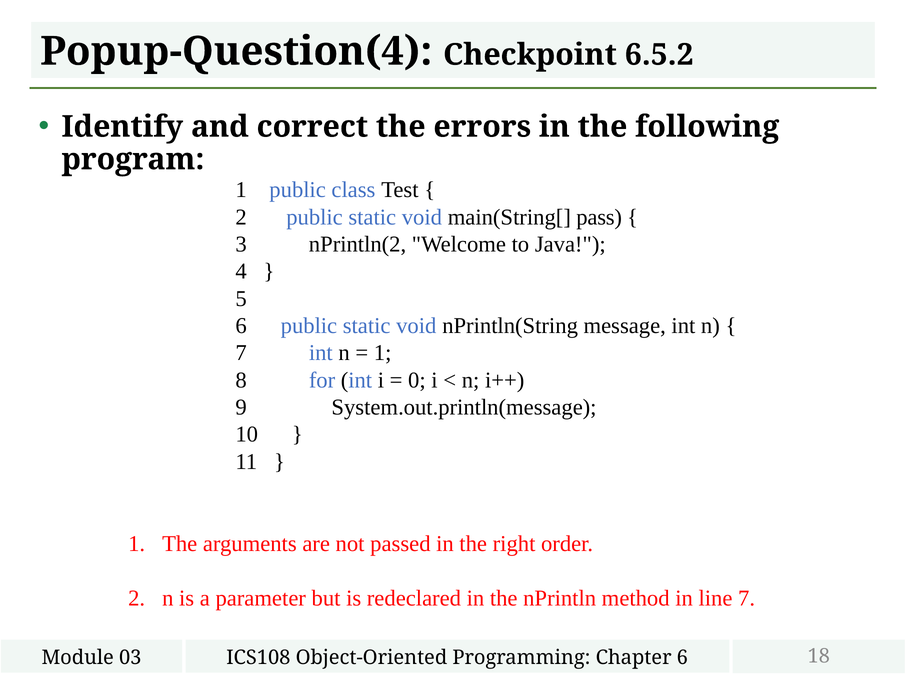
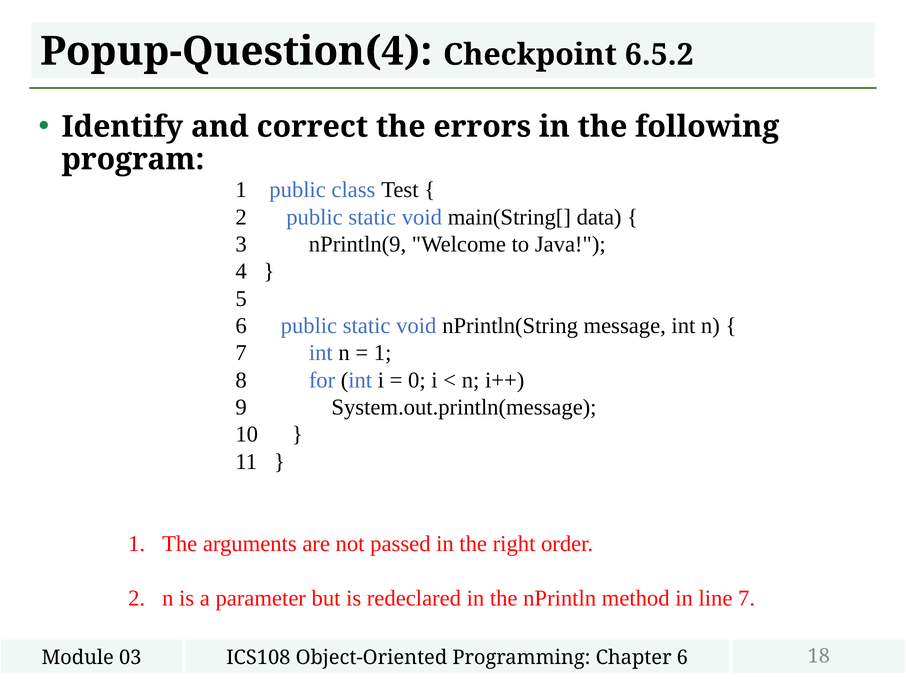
pass: pass -> data
nPrintln(2: nPrintln(2 -> nPrintln(9
